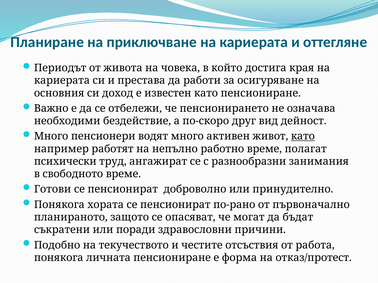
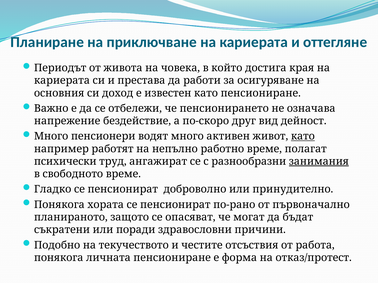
необходими: необходими -> напрежение
занимания underline: none -> present
Готови: Готови -> Гладко
